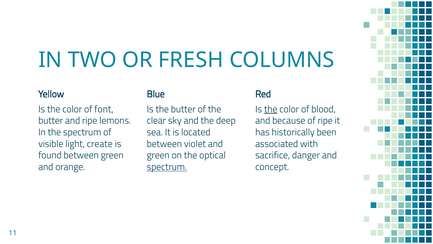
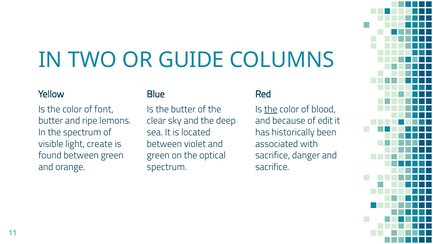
FRESH: FRESH -> GUIDE
of ripe: ripe -> edit
spectrum at (167, 167) underline: present -> none
concept at (272, 167): concept -> sacrifice
